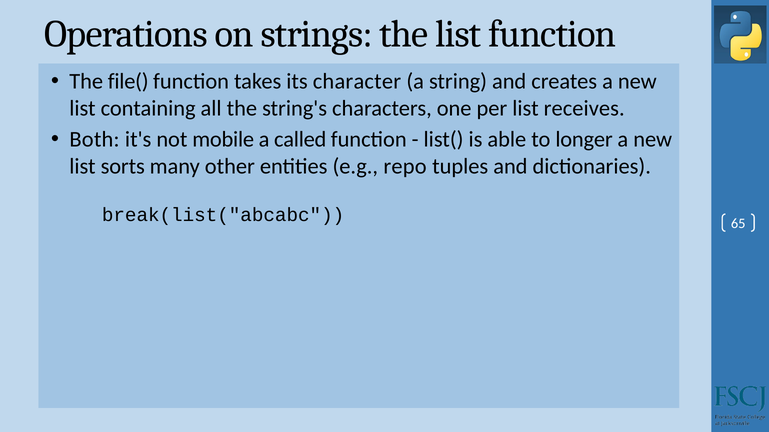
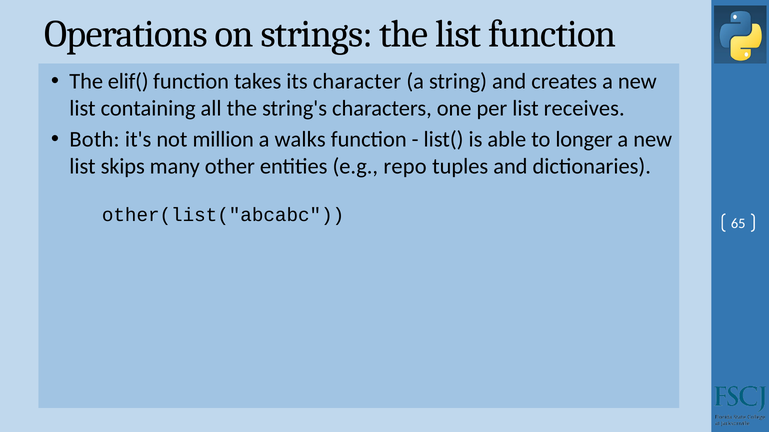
file(: file( -> elif(
mobile: mobile -> million
called: called -> walks
sorts: sorts -> skips
break(list("abcabc: break(list("abcabc -> other(list("abcabc
